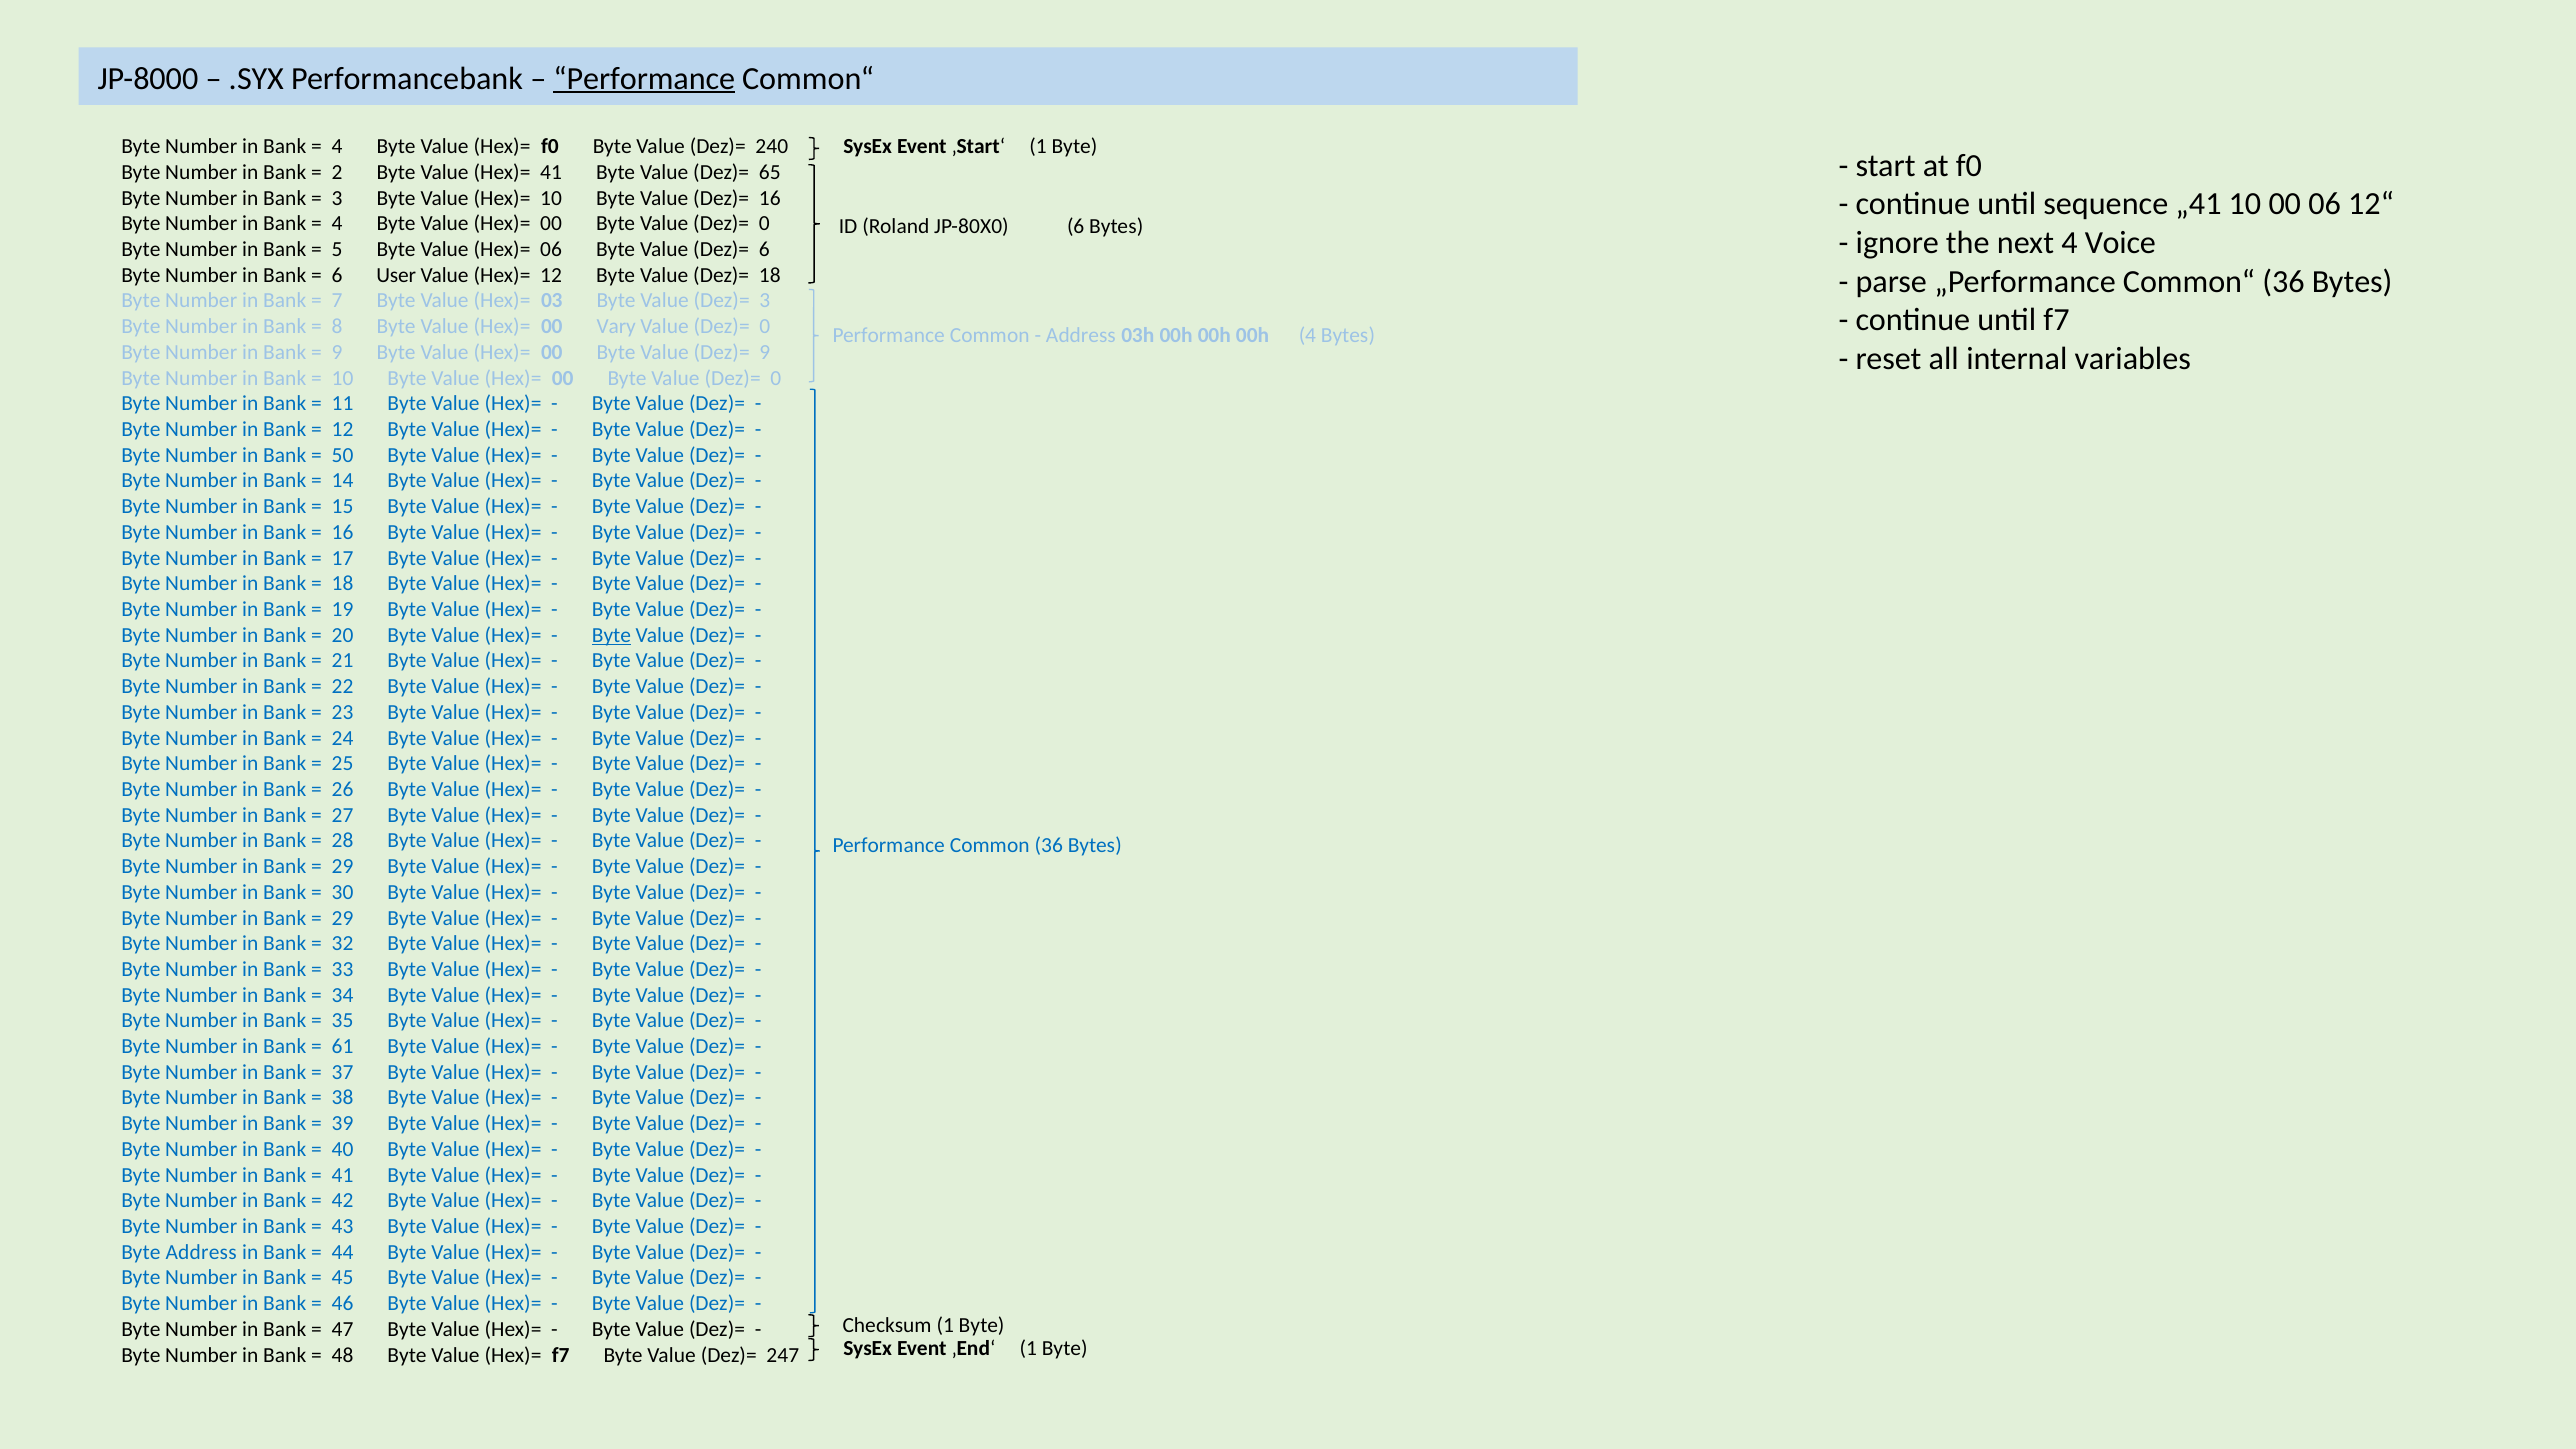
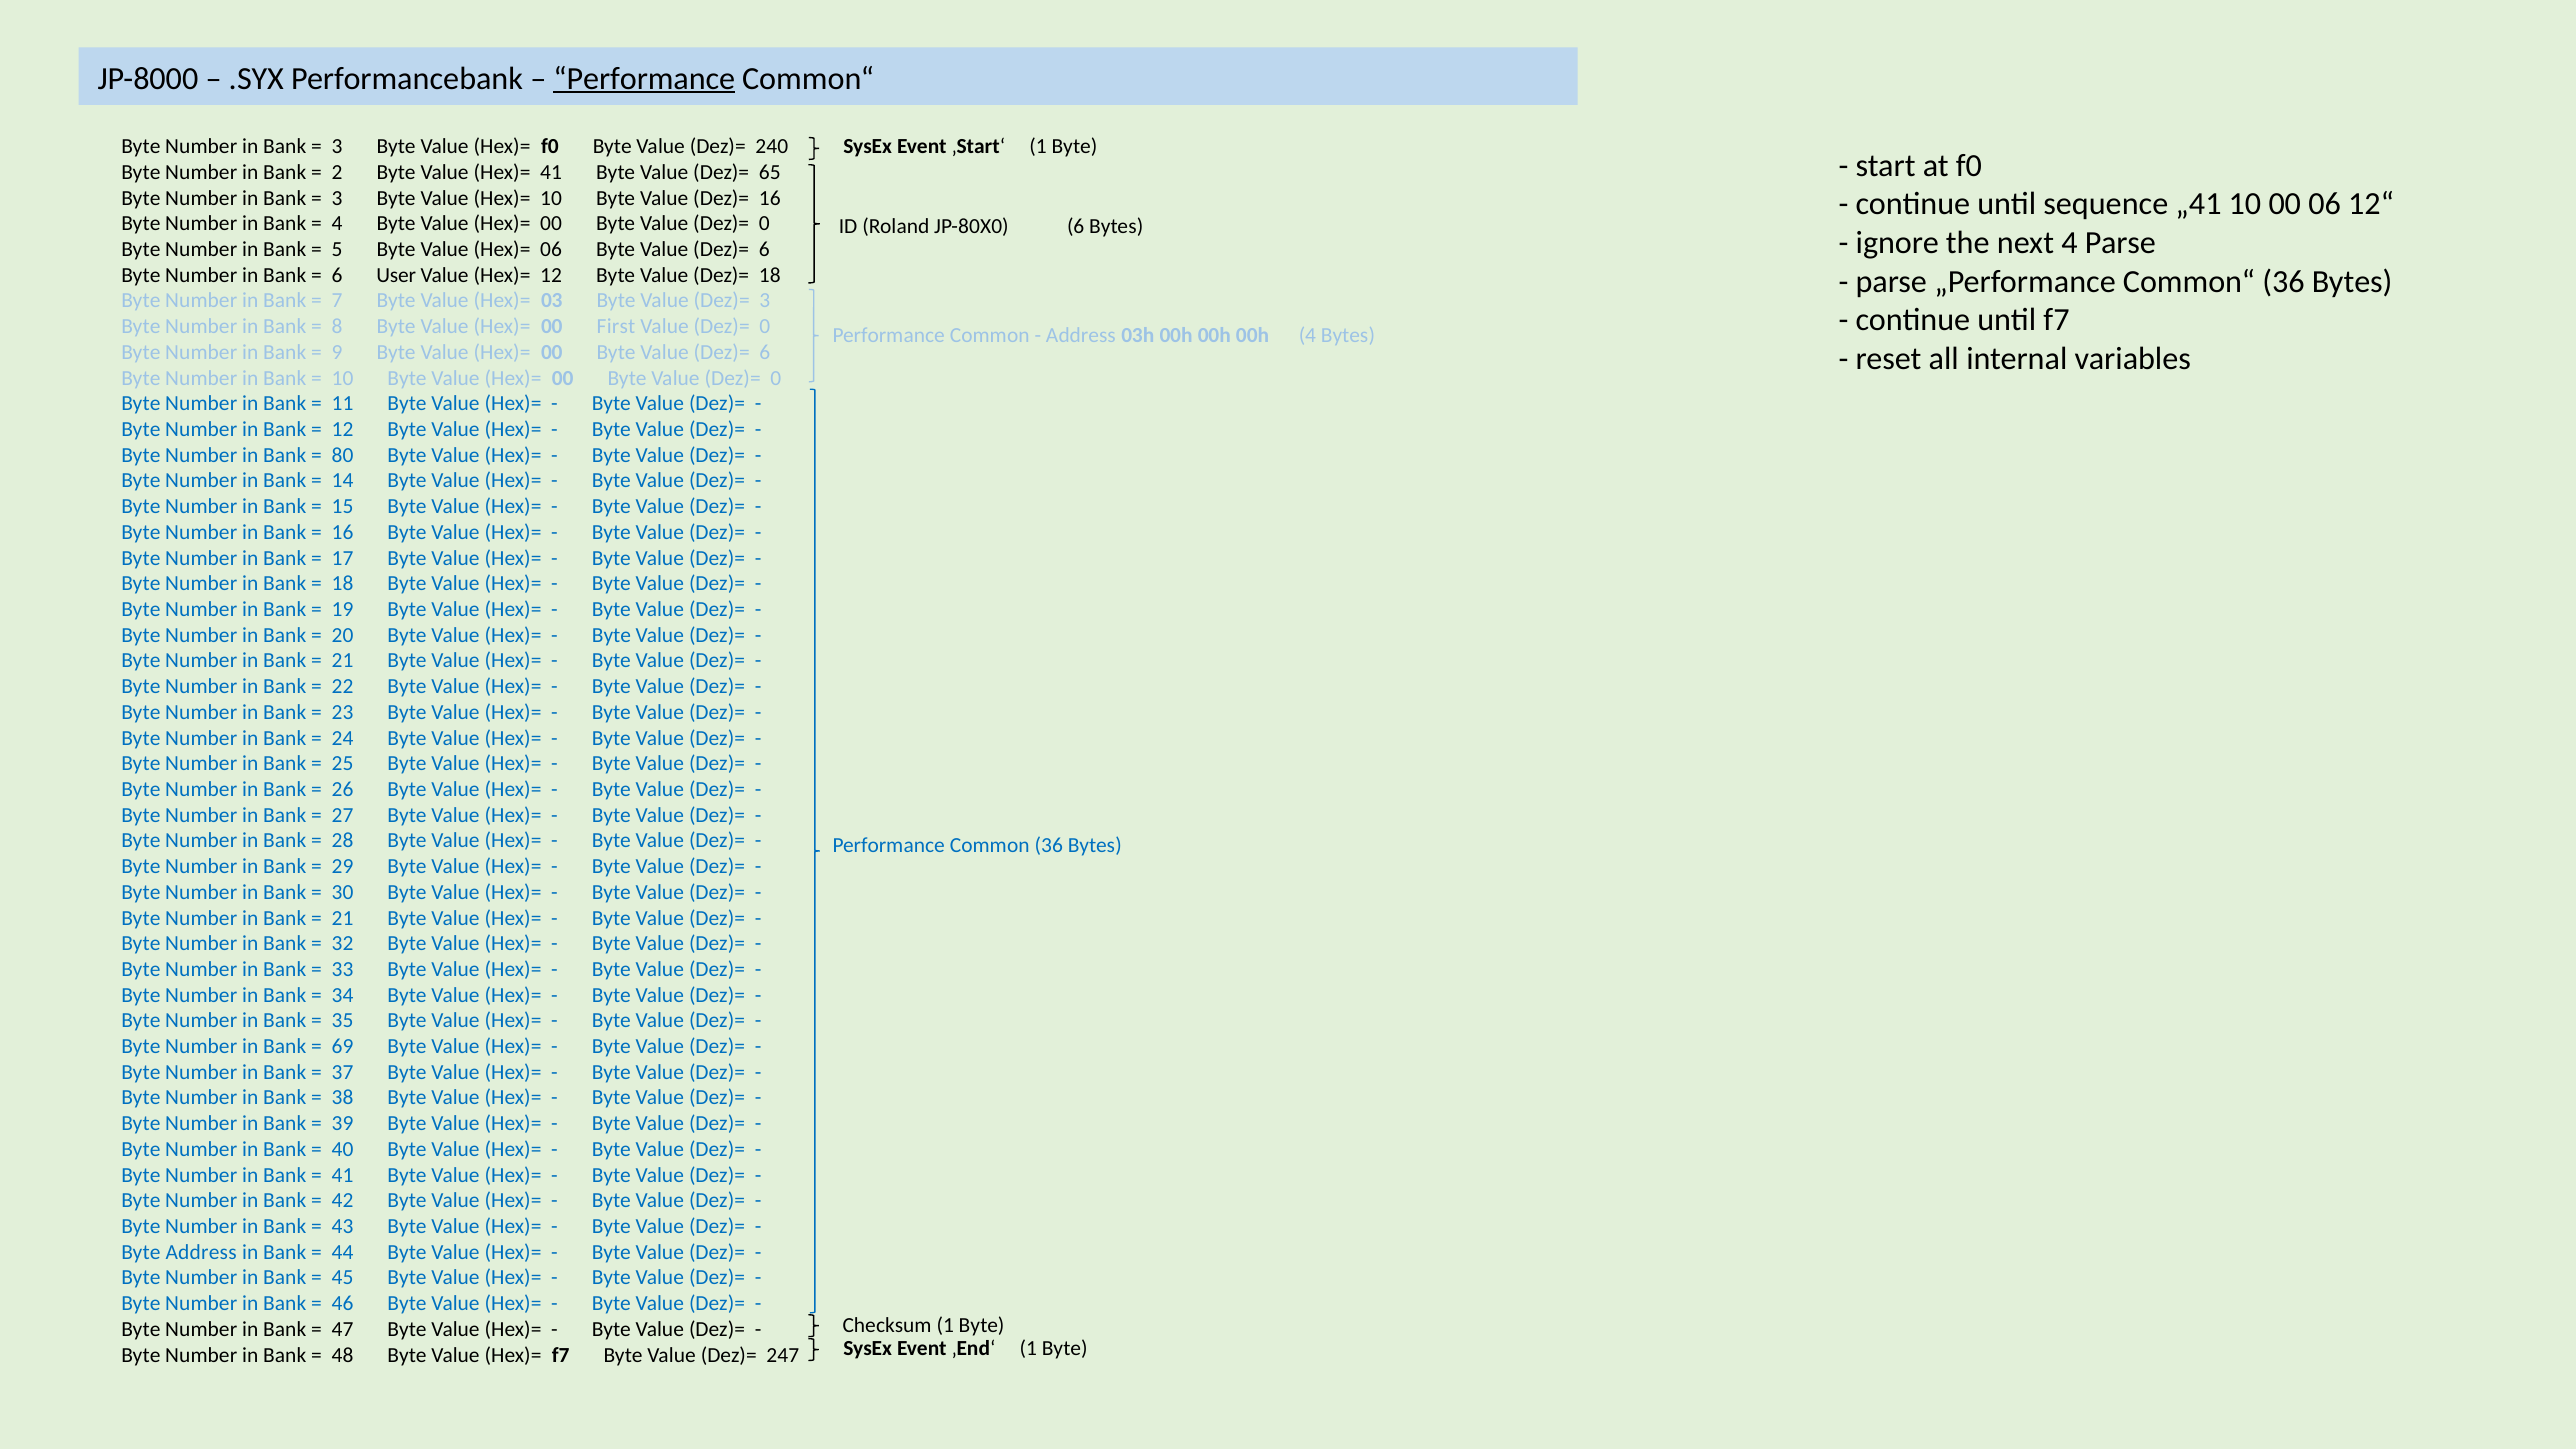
4 at (337, 147): 4 -> 3
4 Voice: Voice -> Parse
Vary: Vary -> First
9 at (765, 352): 9 -> 6
50: 50 -> 80
Byte at (611, 635) underline: present -> none
29 at (343, 918): 29 -> 21
61: 61 -> 69
